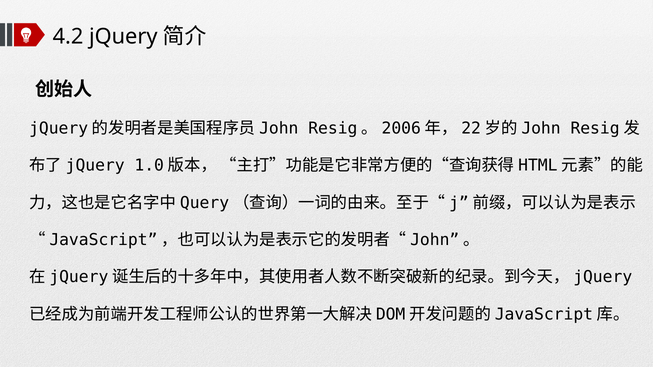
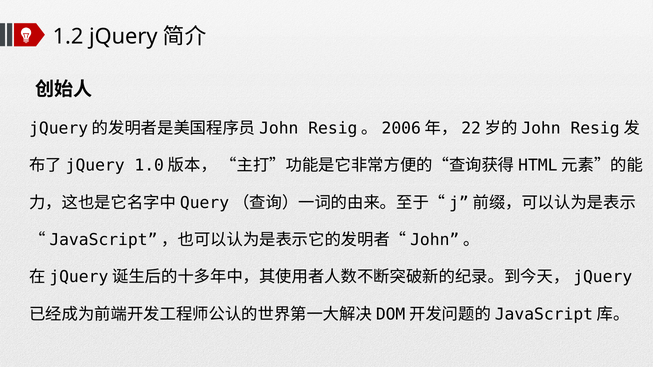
4.2: 4.2 -> 1.2
